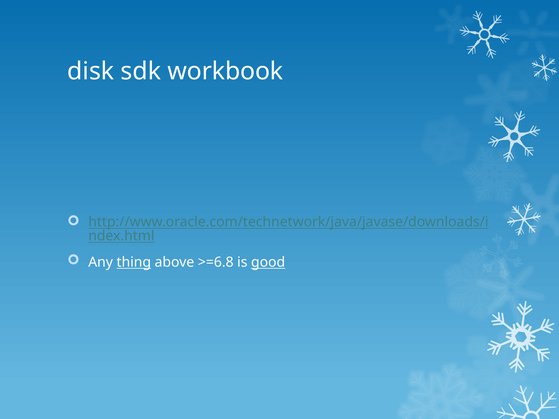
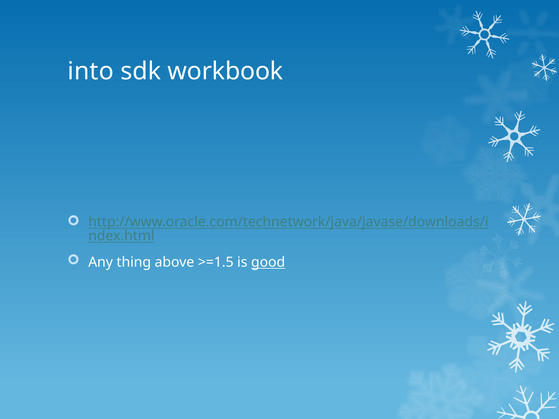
disk: disk -> into
thing underline: present -> none
>=6.8: >=6.8 -> >=1.5
